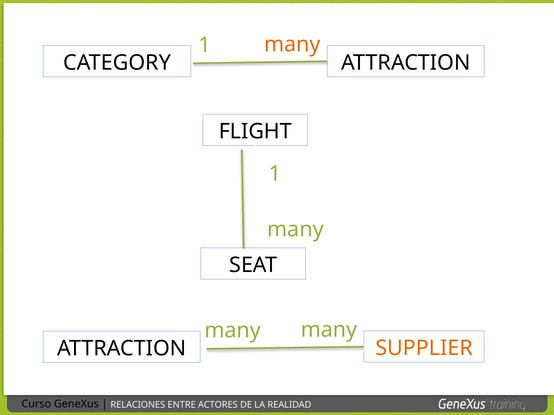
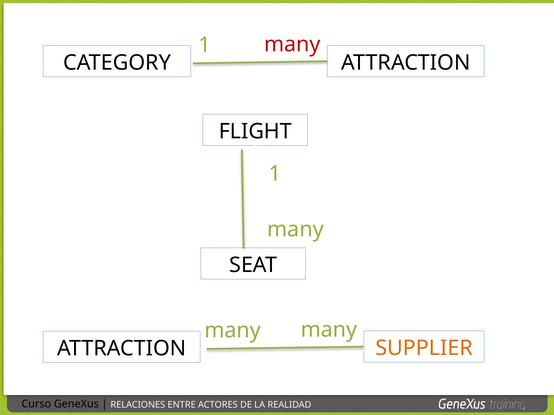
many at (292, 44) colour: orange -> red
